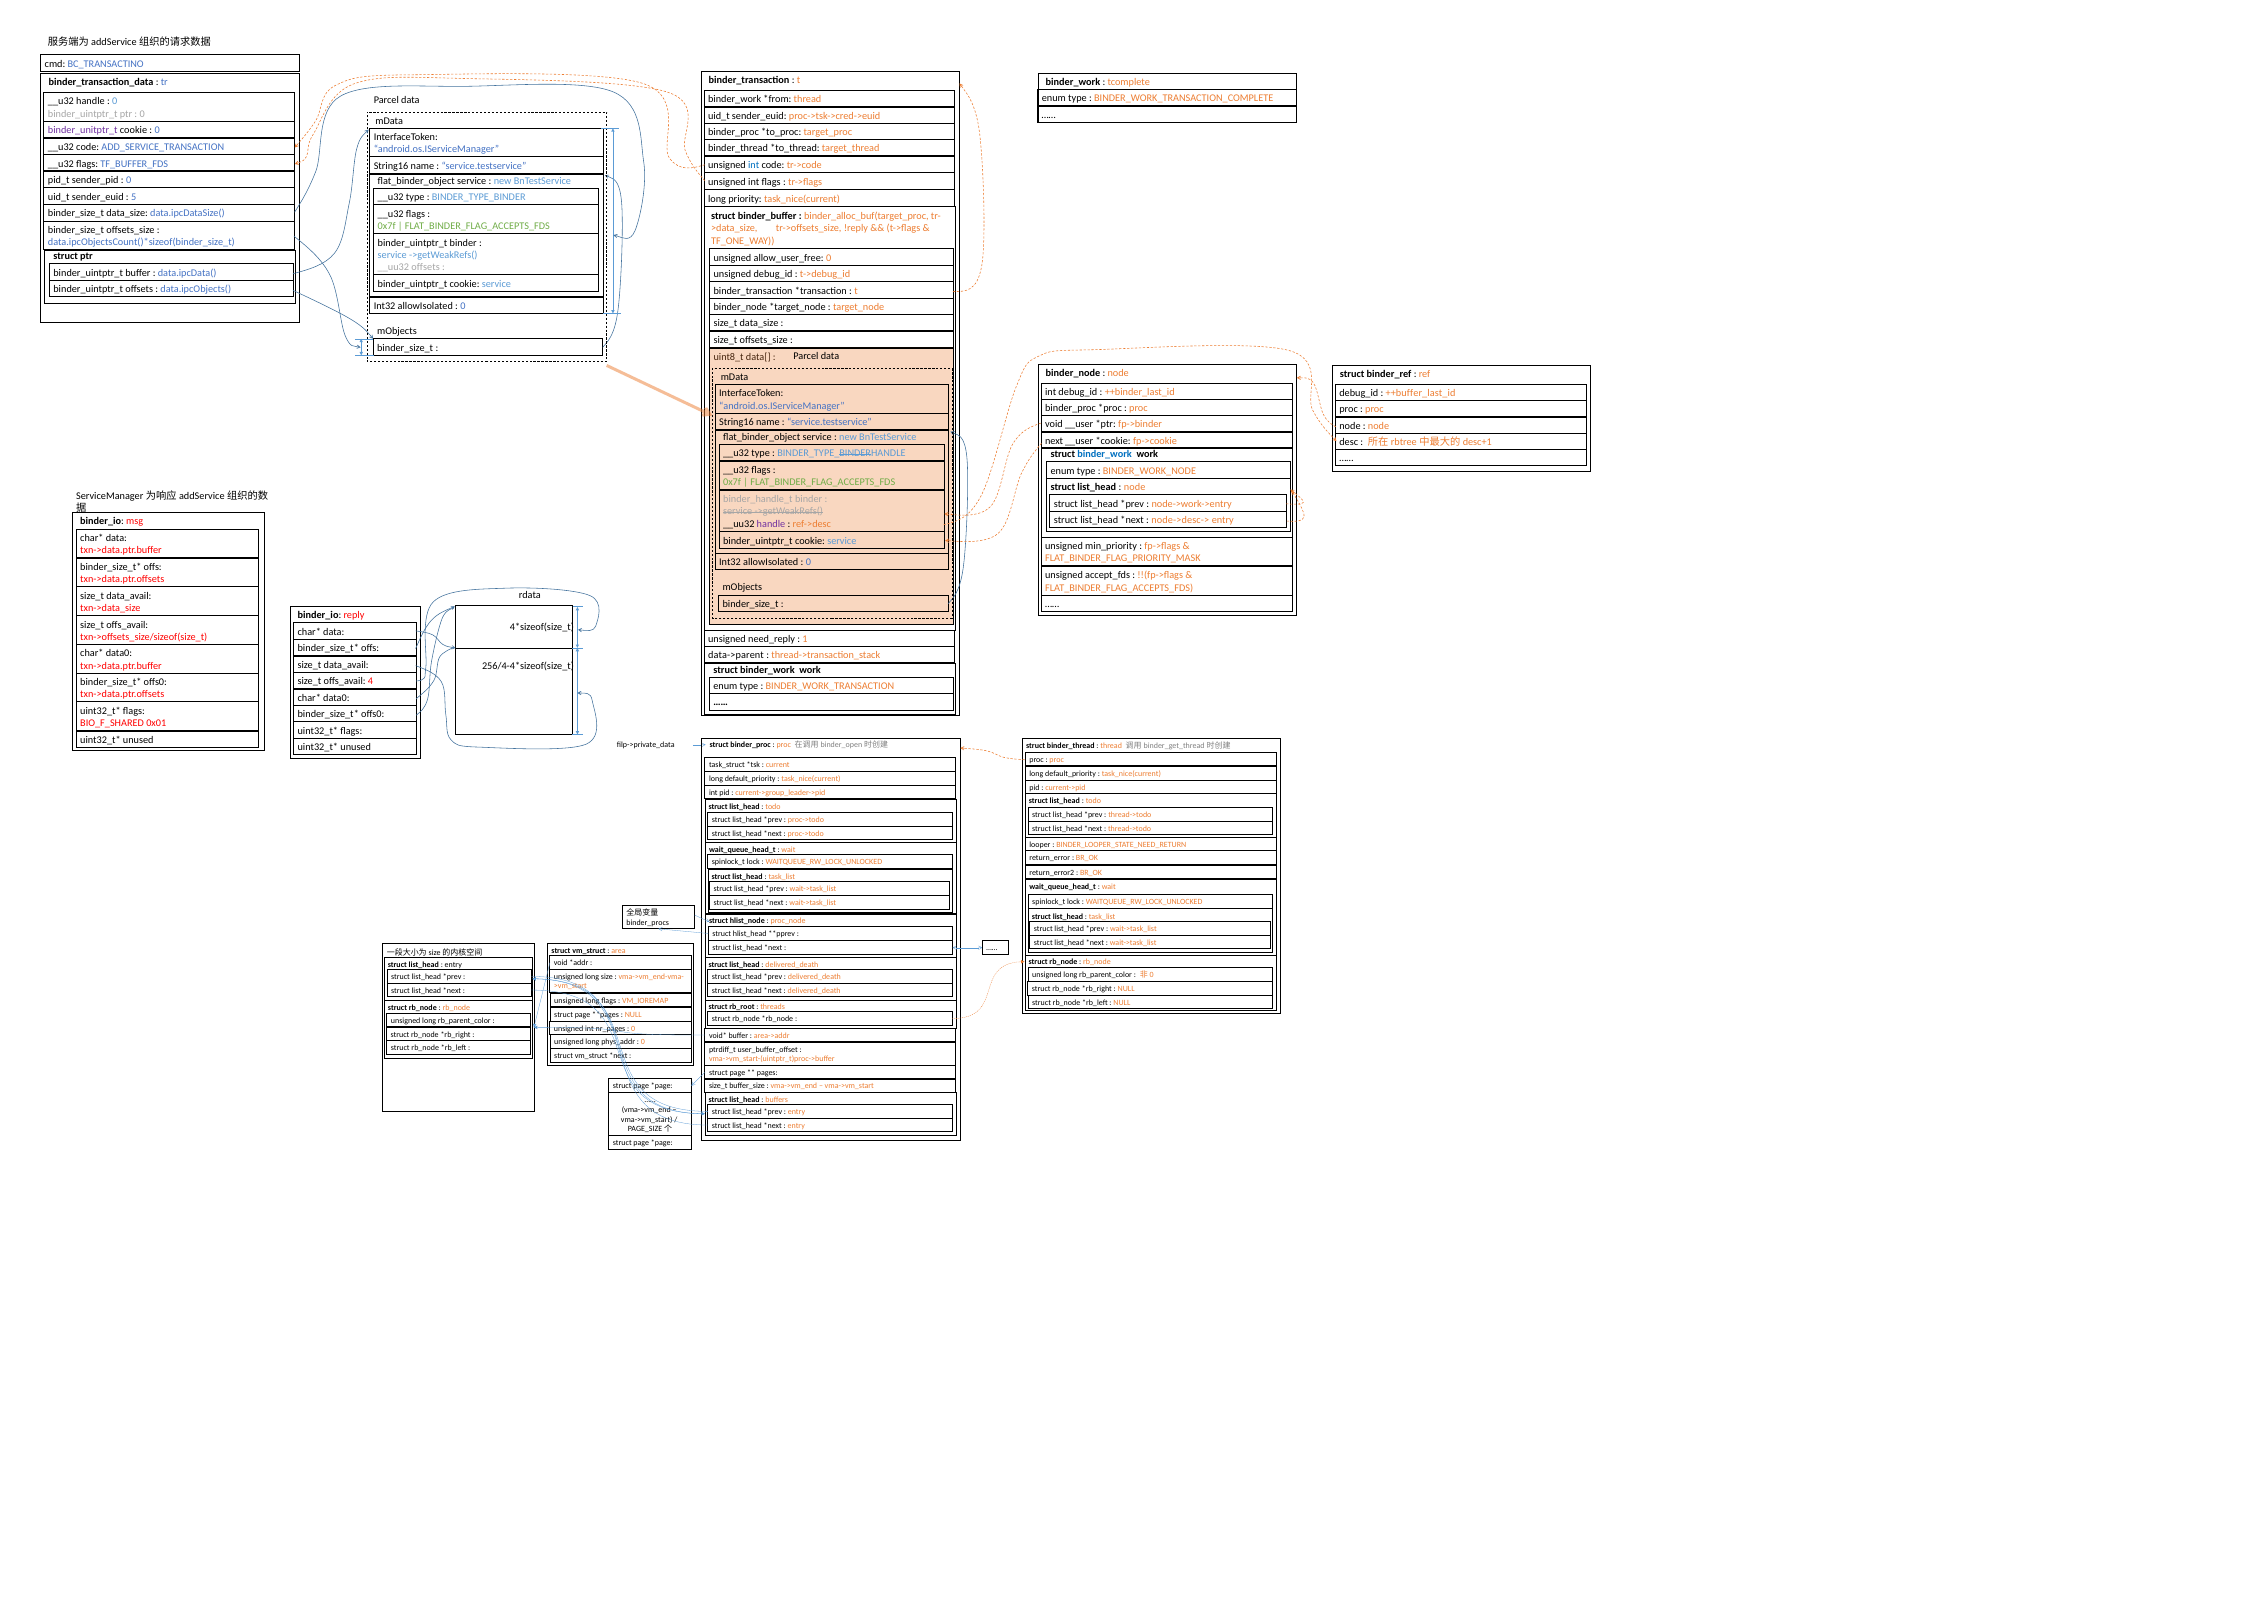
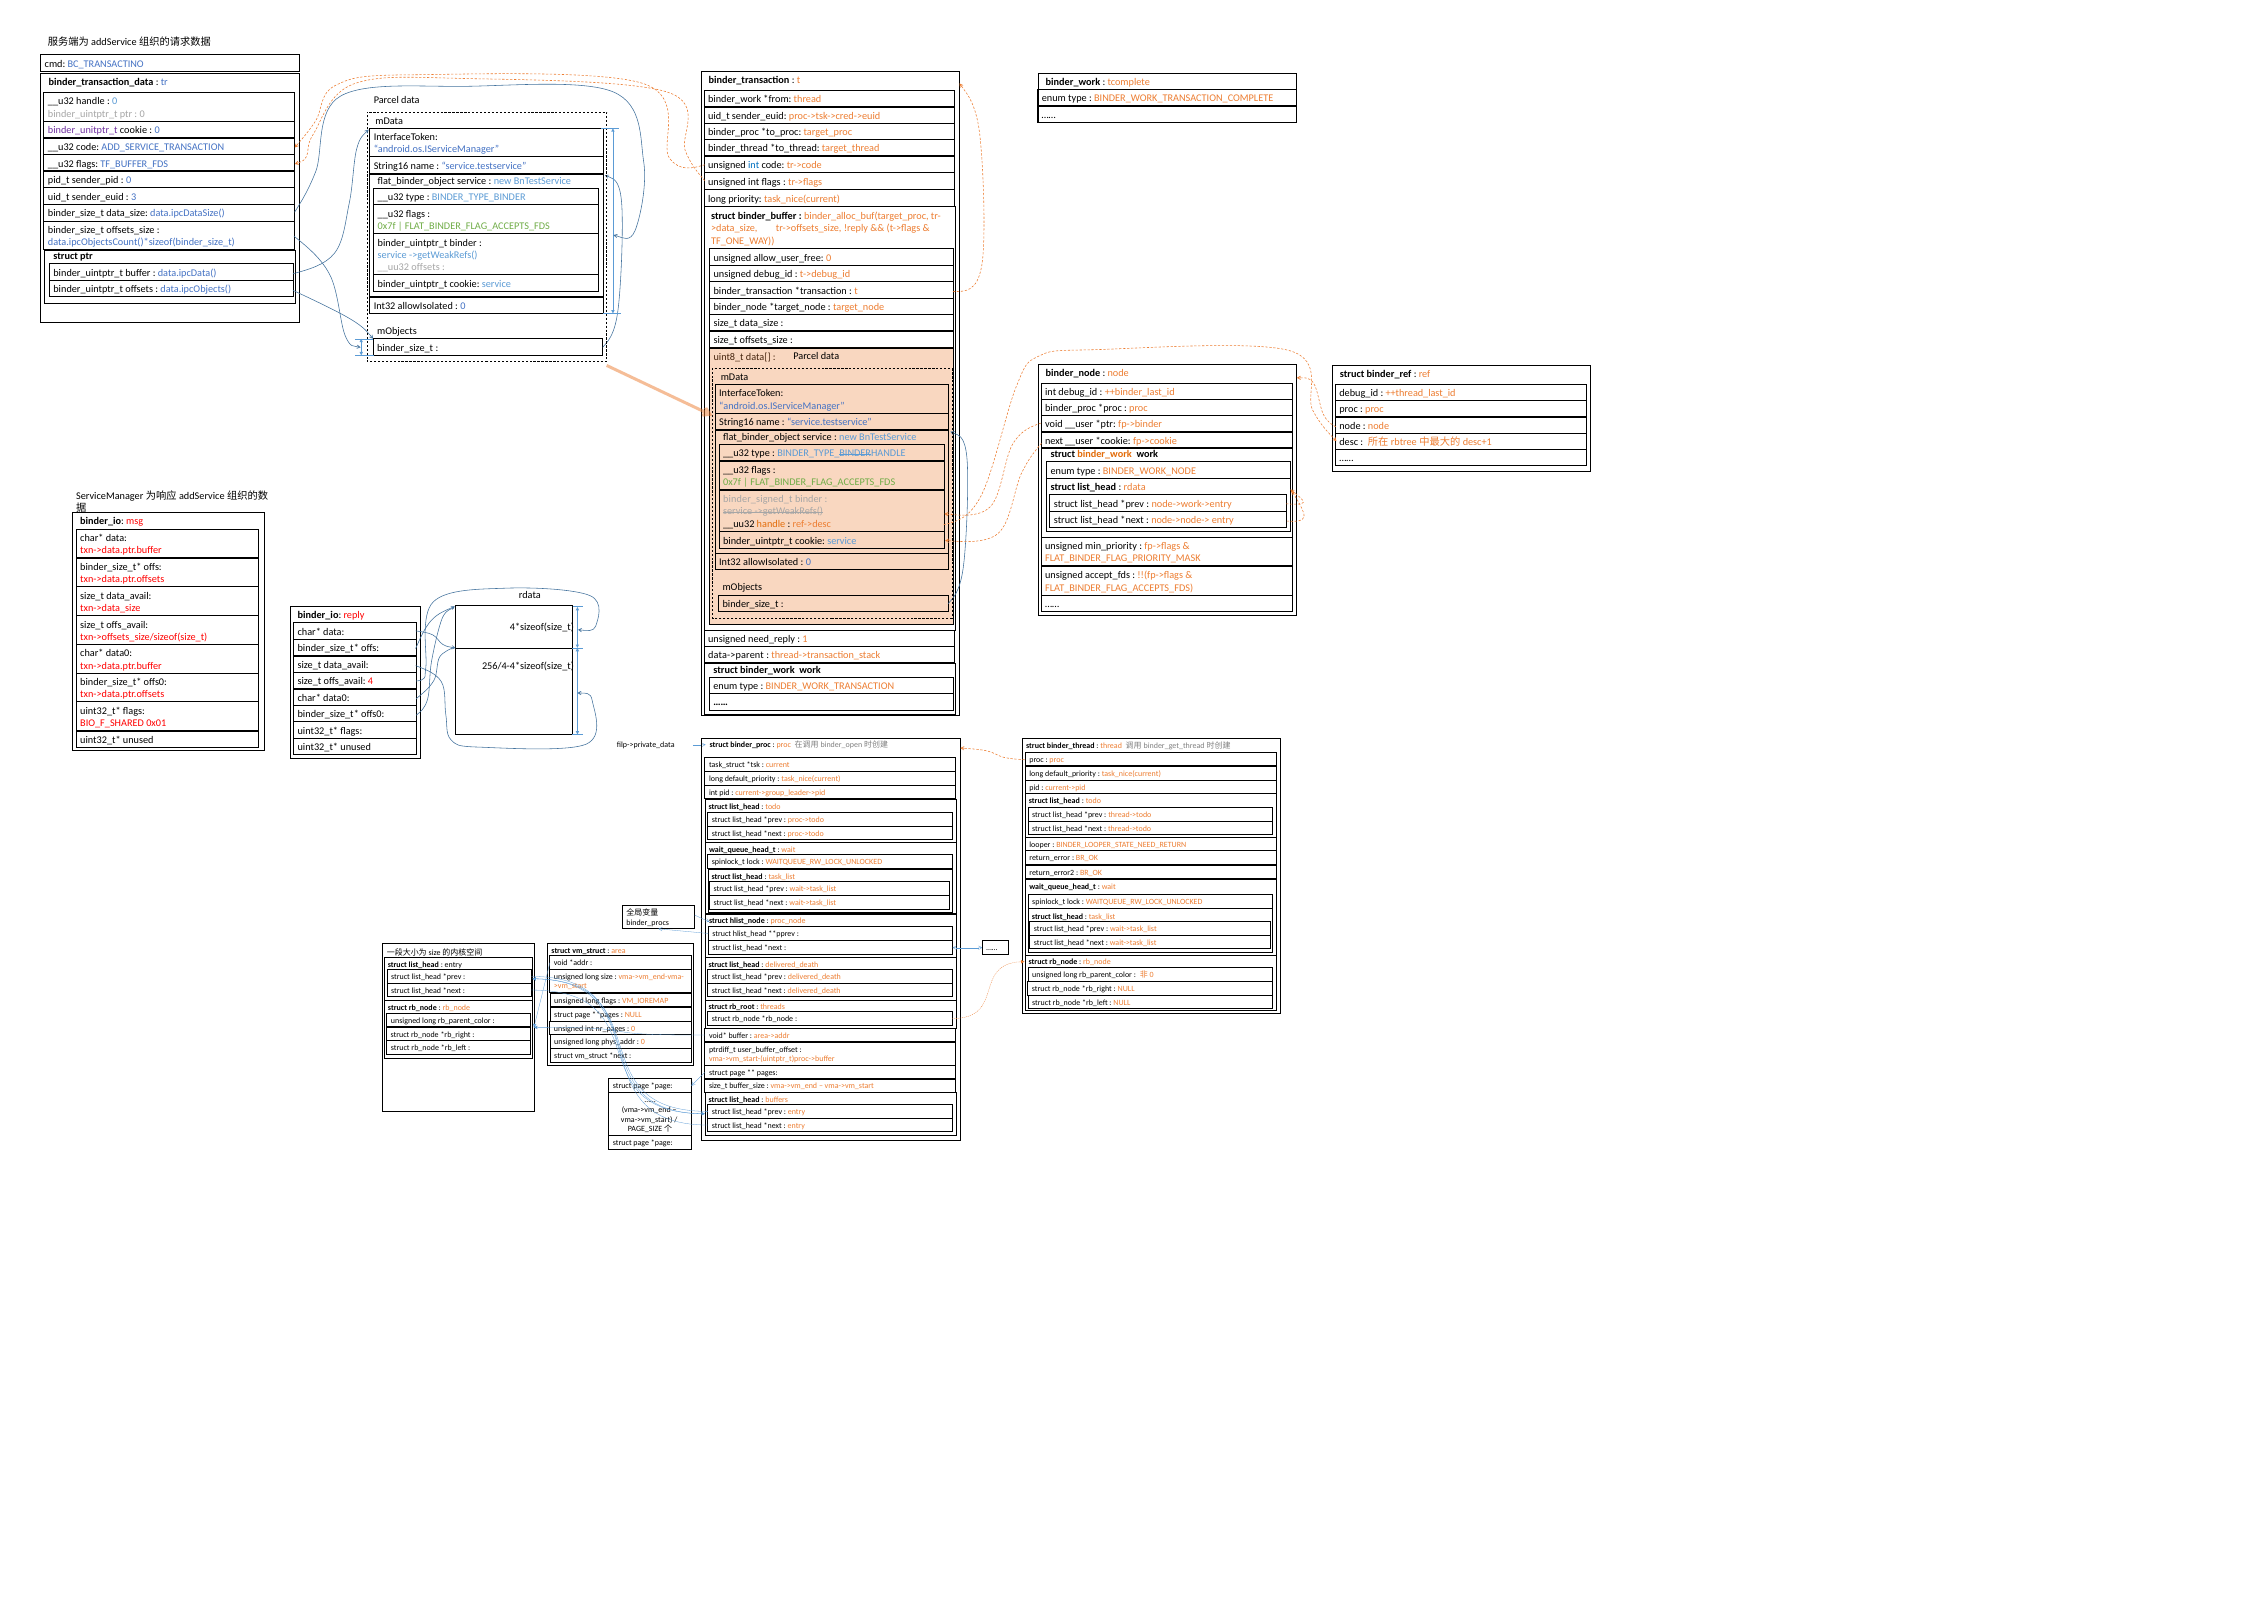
5: 5 -> 3
++buffer_last_id: ++buffer_last_id -> ++thread_last_id
binder_work at (1105, 454) colour: blue -> orange
node at (1135, 487): node -> rdata
binder_handle_t: binder_handle_t -> binder_signed_t
node->desc->: node->desc-> -> node->node->
handle at (771, 524) colour: purple -> orange
